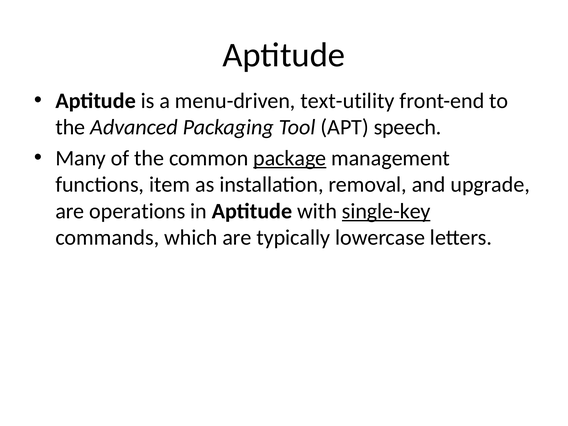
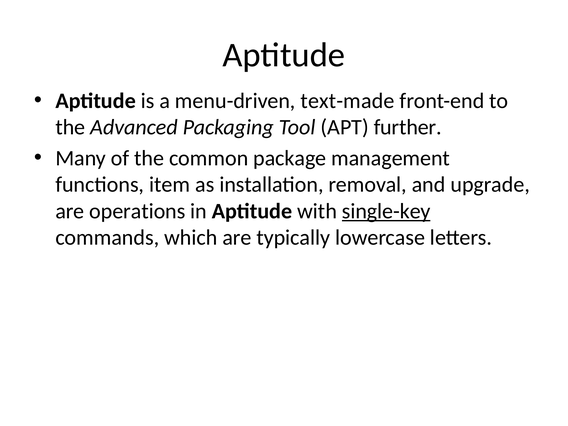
text-utility: text-utility -> text-made
speech: speech -> further
package underline: present -> none
